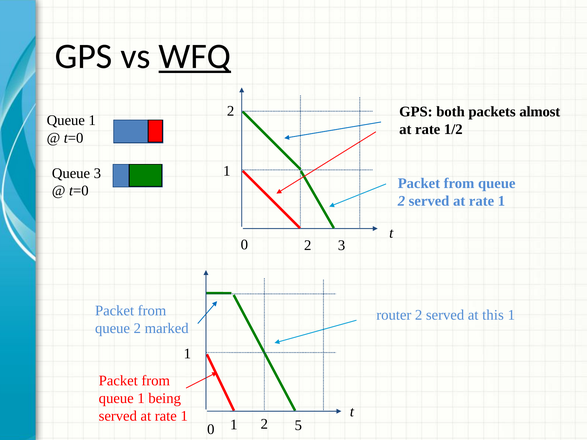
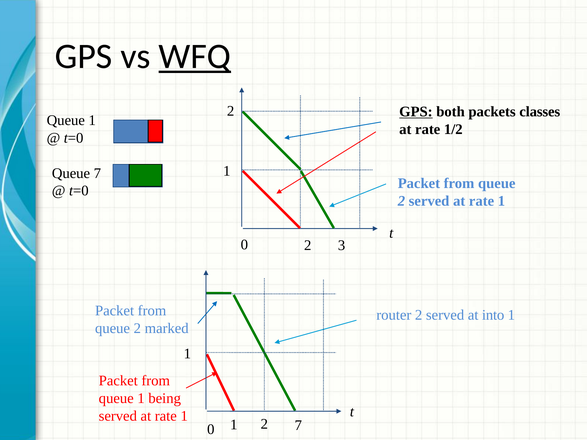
GPS at (416, 112) underline: none -> present
almost: almost -> classes
Queue 3: 3 -> 7
this: this -> into
0 5: 5 -> 7
